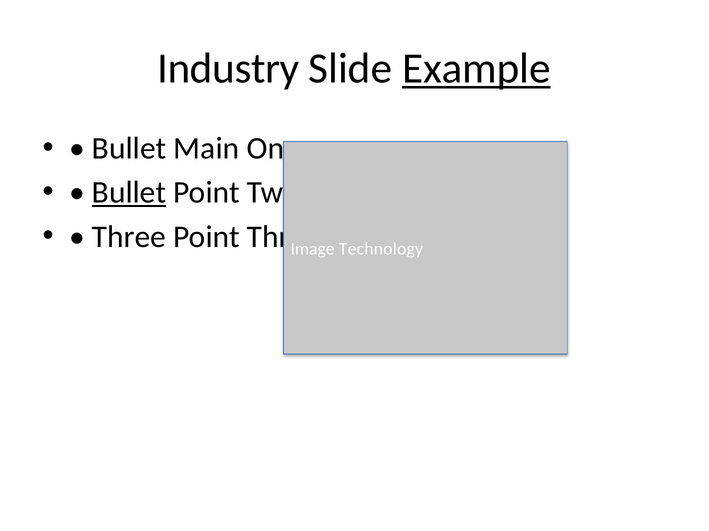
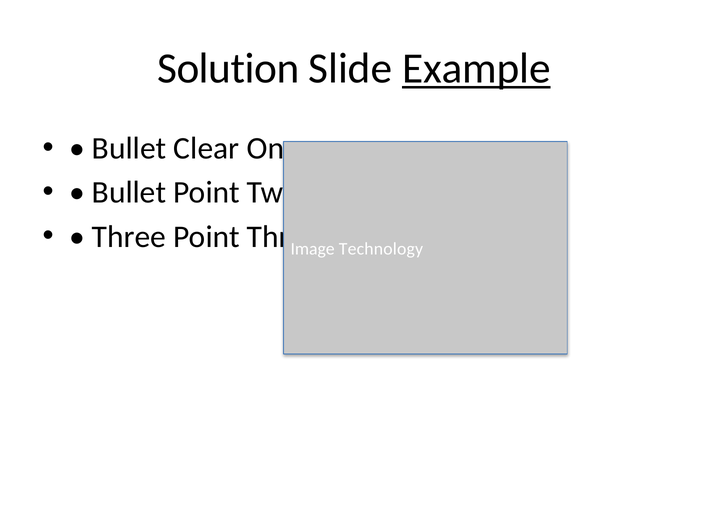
Industry: Industry -> Solution
Main: Main -> Clear
Bullet at (129, 193) underline: present -> none
